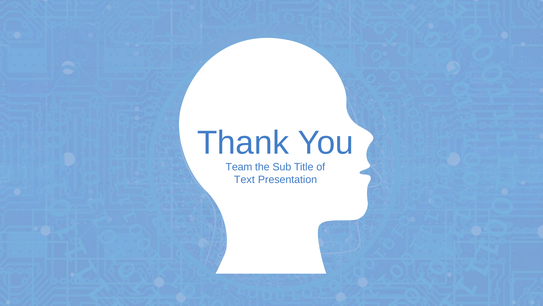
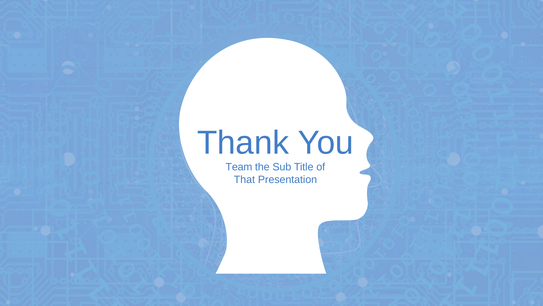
Text: Text -> That
